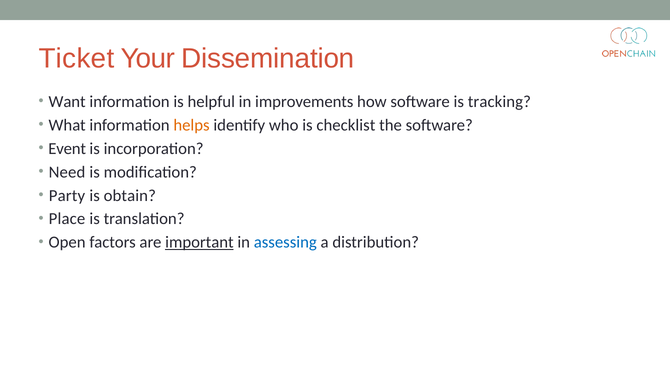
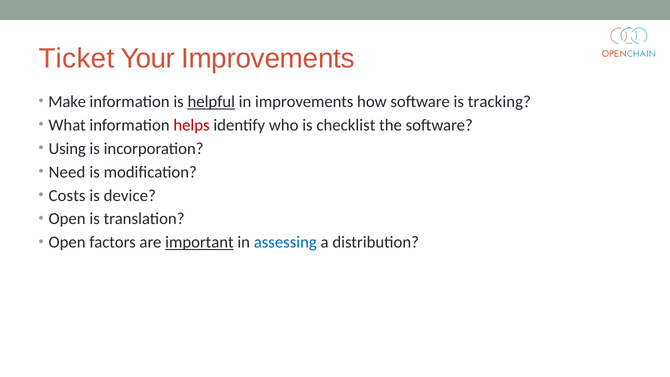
Your Dissemination: Dissemination -> Improvements
Want: Want -> Make
helpful underline: none -> present
helps colour: orange -> red
Event: Event -> Using
Party: Party -> Costs
obtain: obtain -> device
Place at (67, 219): Place -> Open
